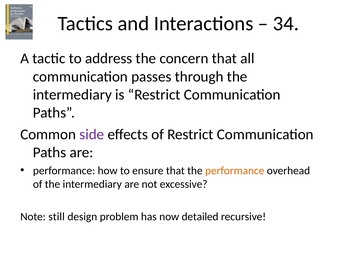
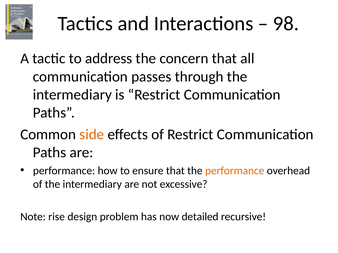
34: 34 -> 98
side colour: purple -> orange
still: still -> rise
